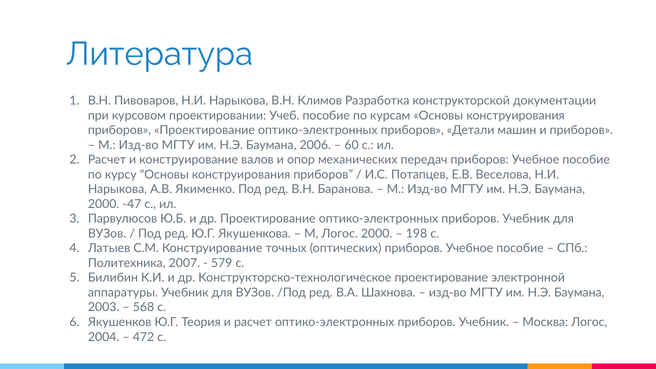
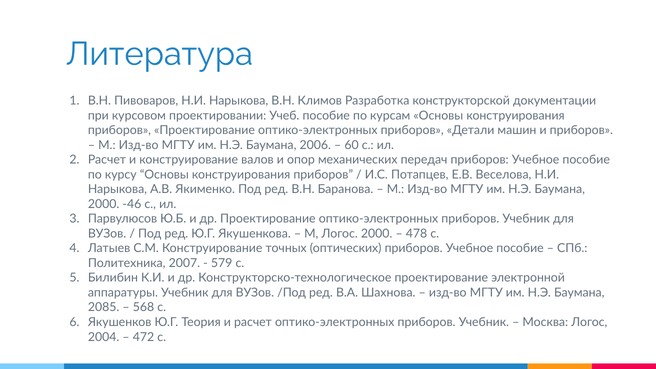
-47: -47 -> -46
198: 198 -> 478
2003: 2003 -> 2085
